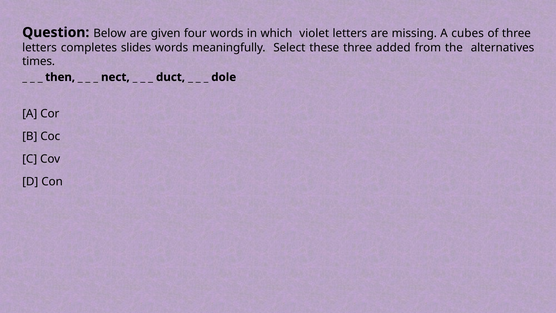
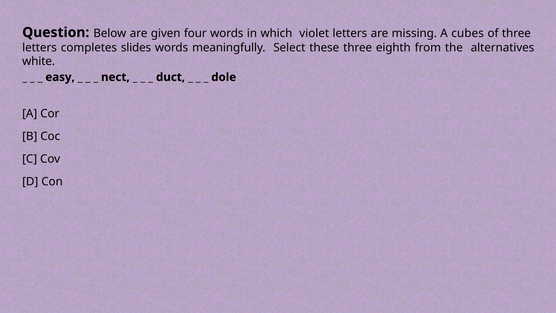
added: added -> eighth
times: times -> white
then: then -> easy
